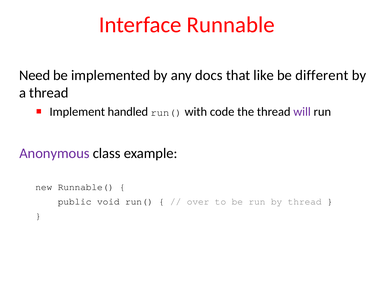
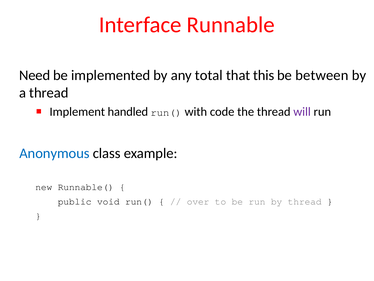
docs: docs -> total
like: like -> this
different: different -> between
Anonymous colour: purple -> blue
